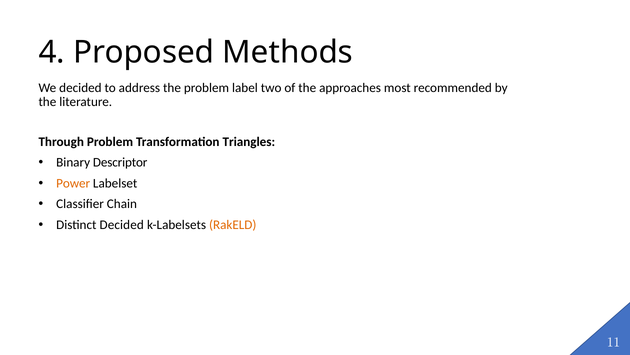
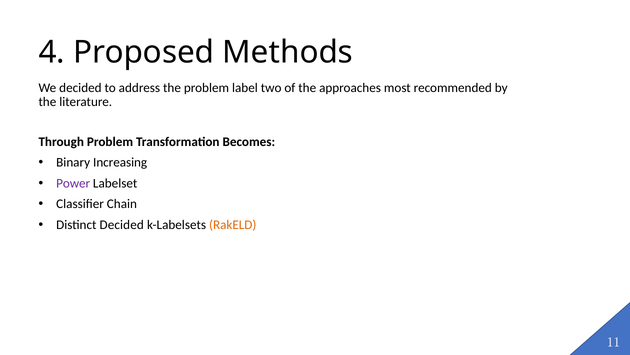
Triangles: Triangles -> Becomes
Descriptor: Descriptor -> Increasing
Power colour: orange -> purple
